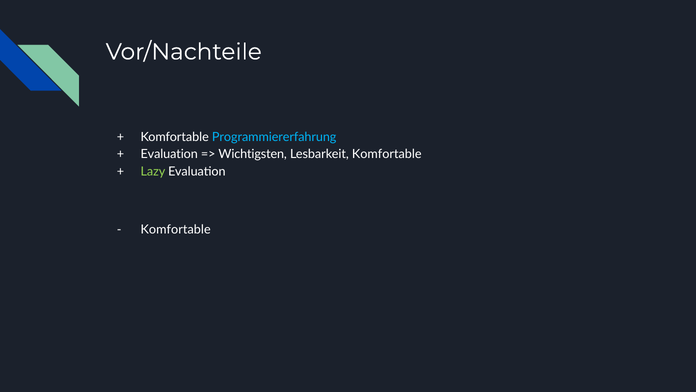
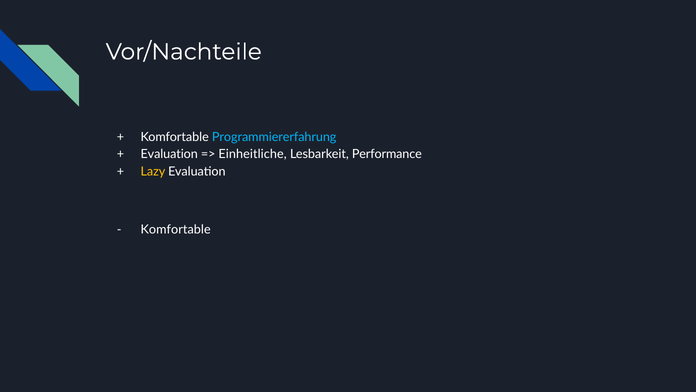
Wichtigsten: Wichtigsten -> Einheitliche
Lesbarkeit Komfortable: Komfortable -> Performance
Lazy colour: light green -> yellow
